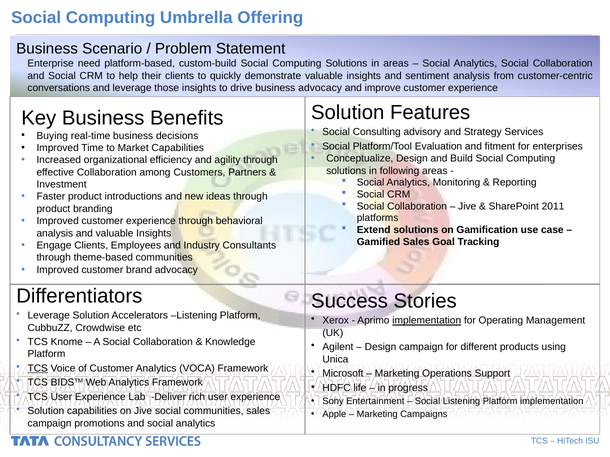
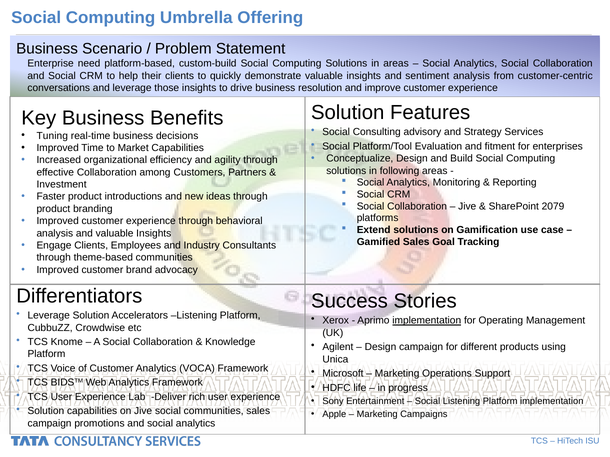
business advocacy: advocacy -> resolution
Buying: Buying -> Tuning
2011: 2011 -> 2079
TCS at (38, 369) underline: present -> none
